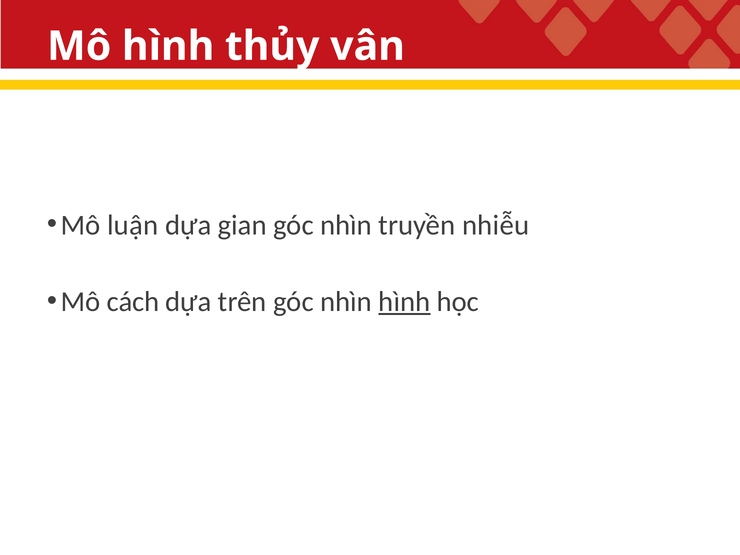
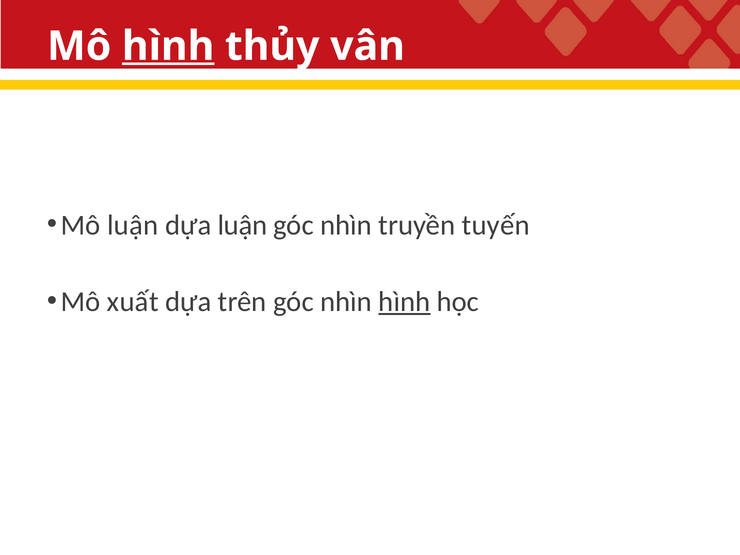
hình at (168, 46) underline: none -> present
dựa gian: gian -> luận
nhiễu: nhiễu -> tuyến
cách: cách -> xuất
